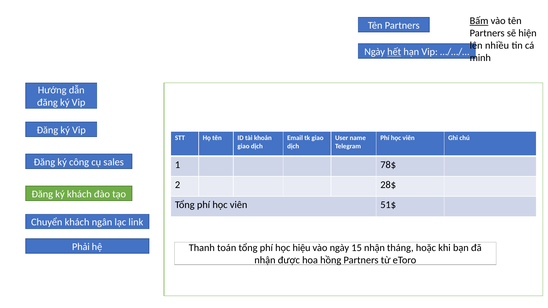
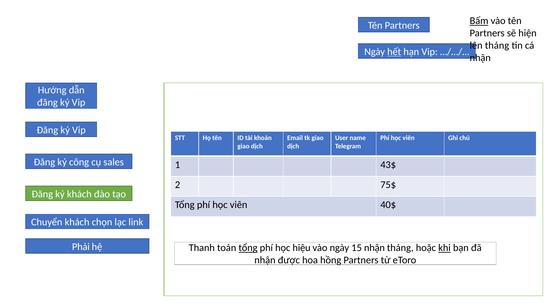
lên nhiều: nhiều -> tháng
minh at (480, 58): minh -> nhận
78$: 78$ -> 43$
28$: 28$ -> 75$
51$: 51$ -> 40$
ngân: ngân -> chọn
tổng at (248, 248) underline: none -> present
khi underline: none -> present
